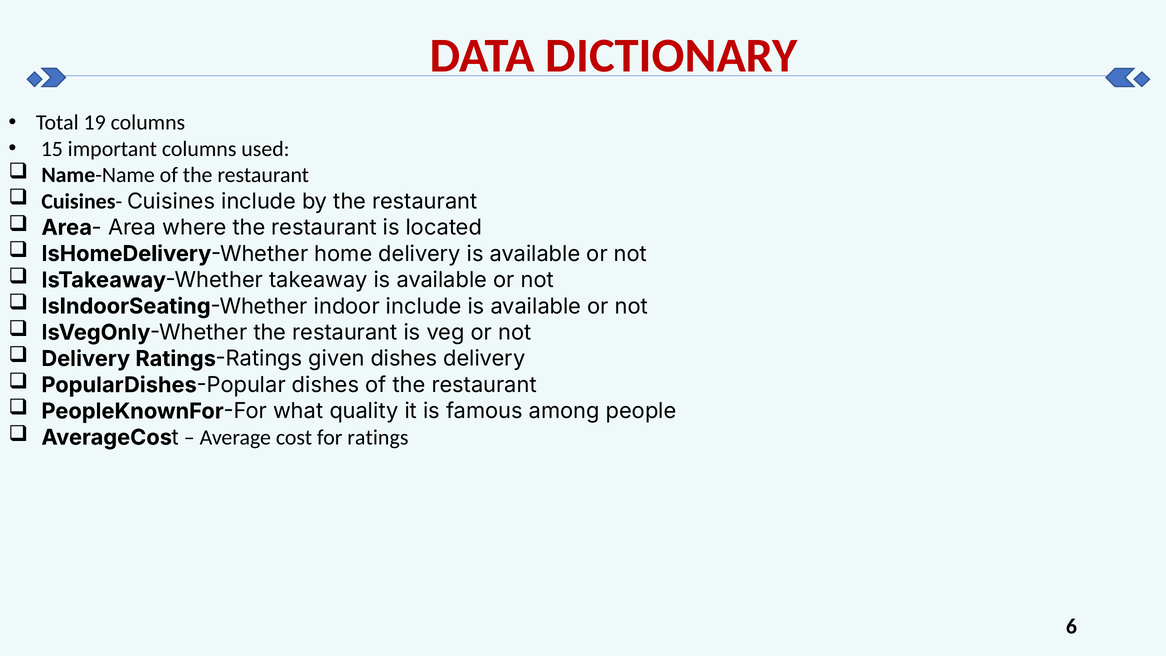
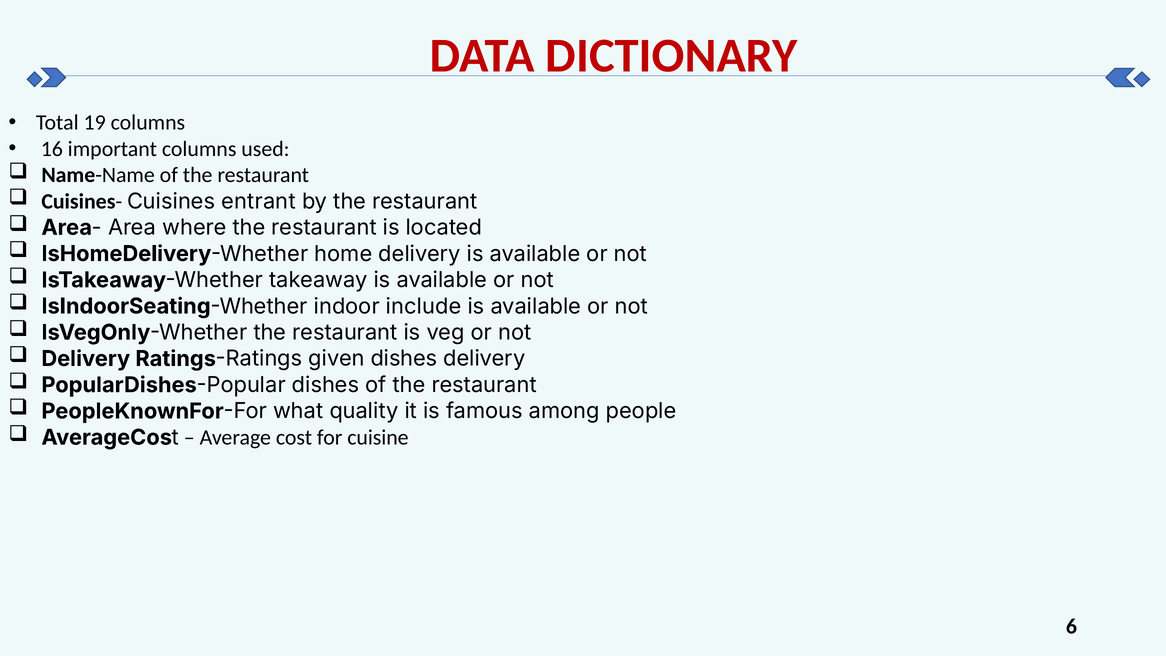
15: 15 -> 16
Cuisines include: include -> entrant
ratings: ratings -> cuisine
